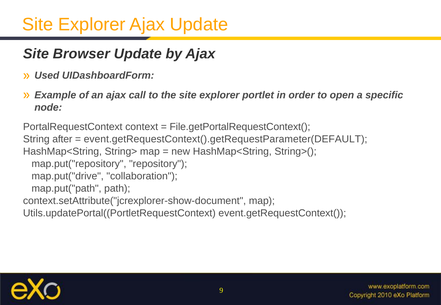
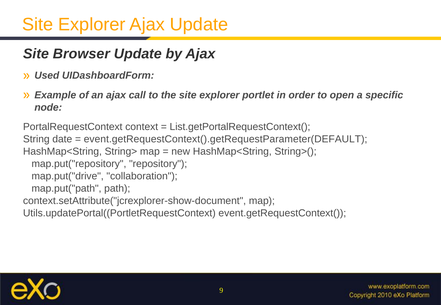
File.getPortalRequestContext(: File.getPortalRequestContext( -> List.getPortalRequestContext(
after: after -> date
